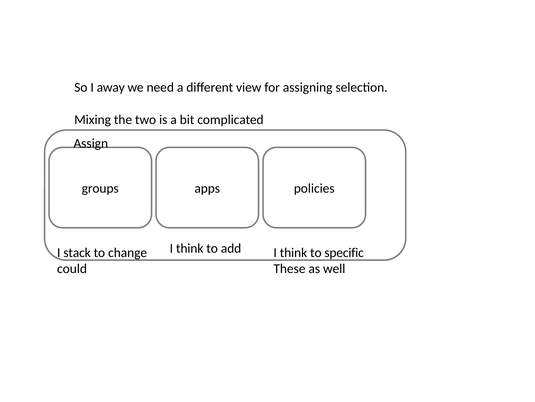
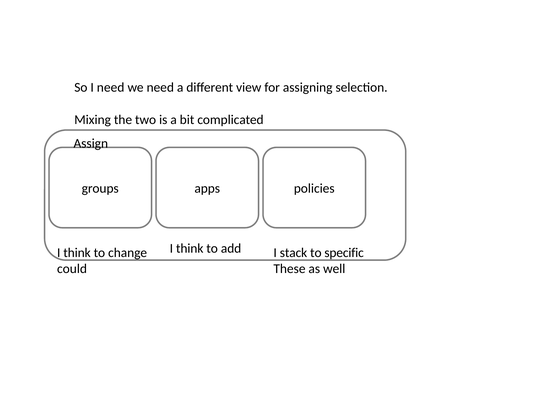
I away: away -> need
stack at (77, 252): stack -> think
think at (293, 252): think -> stack
